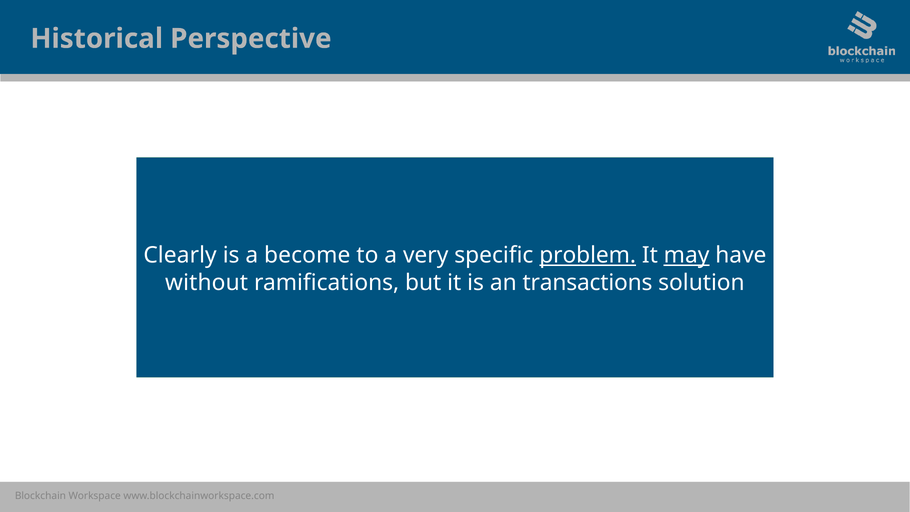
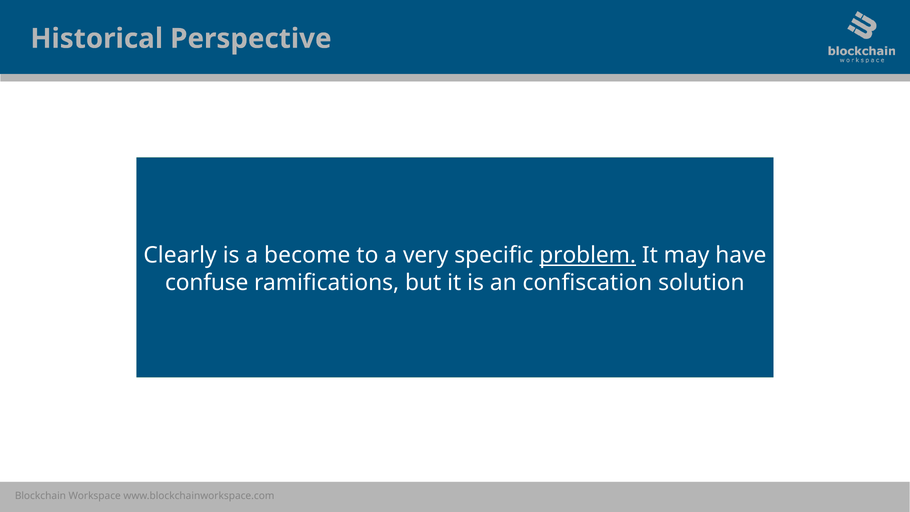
may underline: present -> none
without: without -> confuse
transactions: transactions -> confiscation
